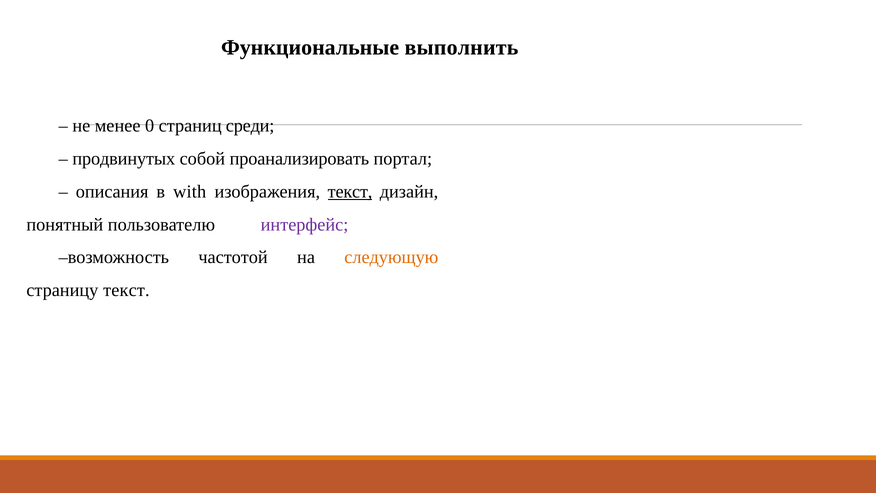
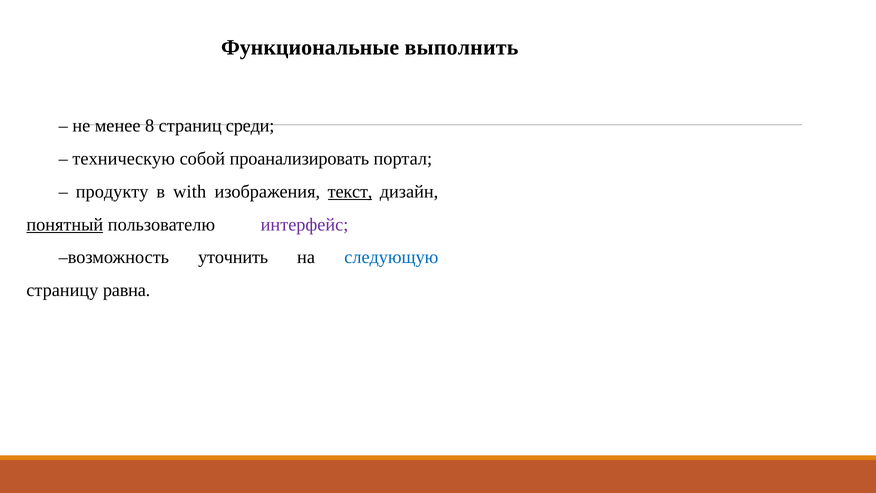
0: 0 -> 8
продвинутых: продвинутых -> техническую
описания: описания -> продукту
понятный underline: none -> present
частотой: частотой -> уточнить
следующую colour: orange -> blue
страницу текст: текст -> равна
